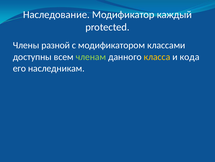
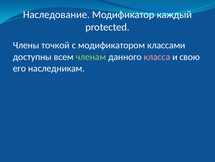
разной: разной -> точкой
класса colour: yellow -> pink
кода: кода -> свою
